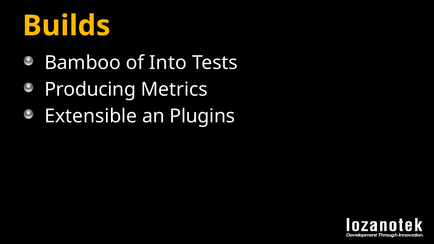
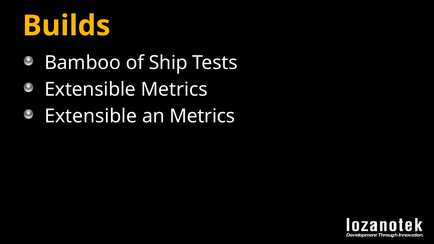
Into: Into -> Ship
Producing at (90, 90): Producing -> Extensible
an Plugins: Plugins -> Metrics
